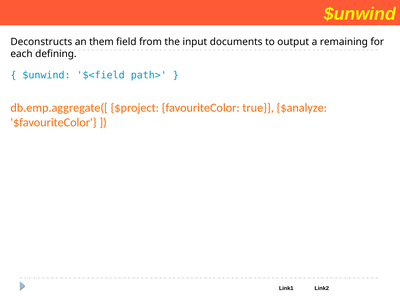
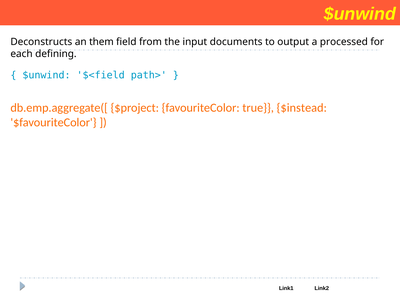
remaining: remaining -> processed
$analyze: $analyze -> $instead
